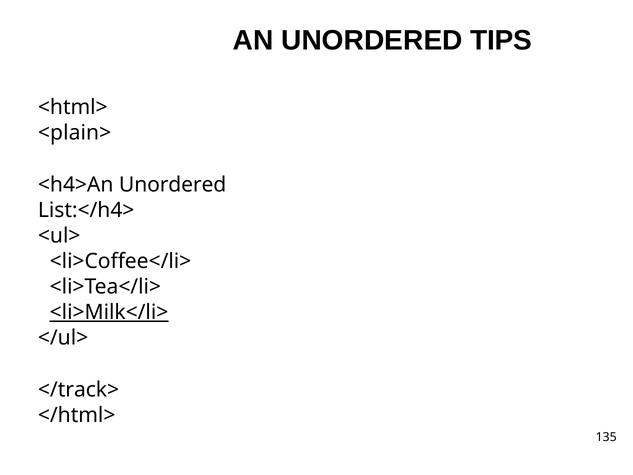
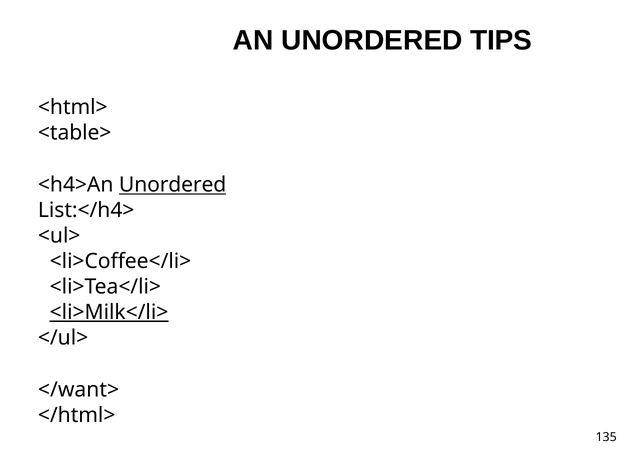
<plain>: <plain> -> <table>
Unordered at (173, 185) underline: none -> present
</track>: </track> -> </want>
